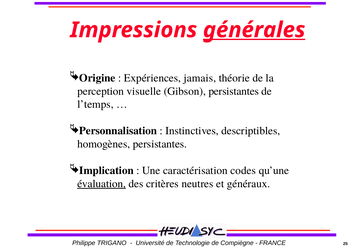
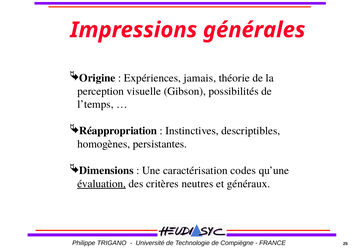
générales underline: present -> none
Gibson persistantes: persistantes -> possibilités
Personnalisation: Personnalisation -> Réappropriation
Implication: Implication -> Dimensions
